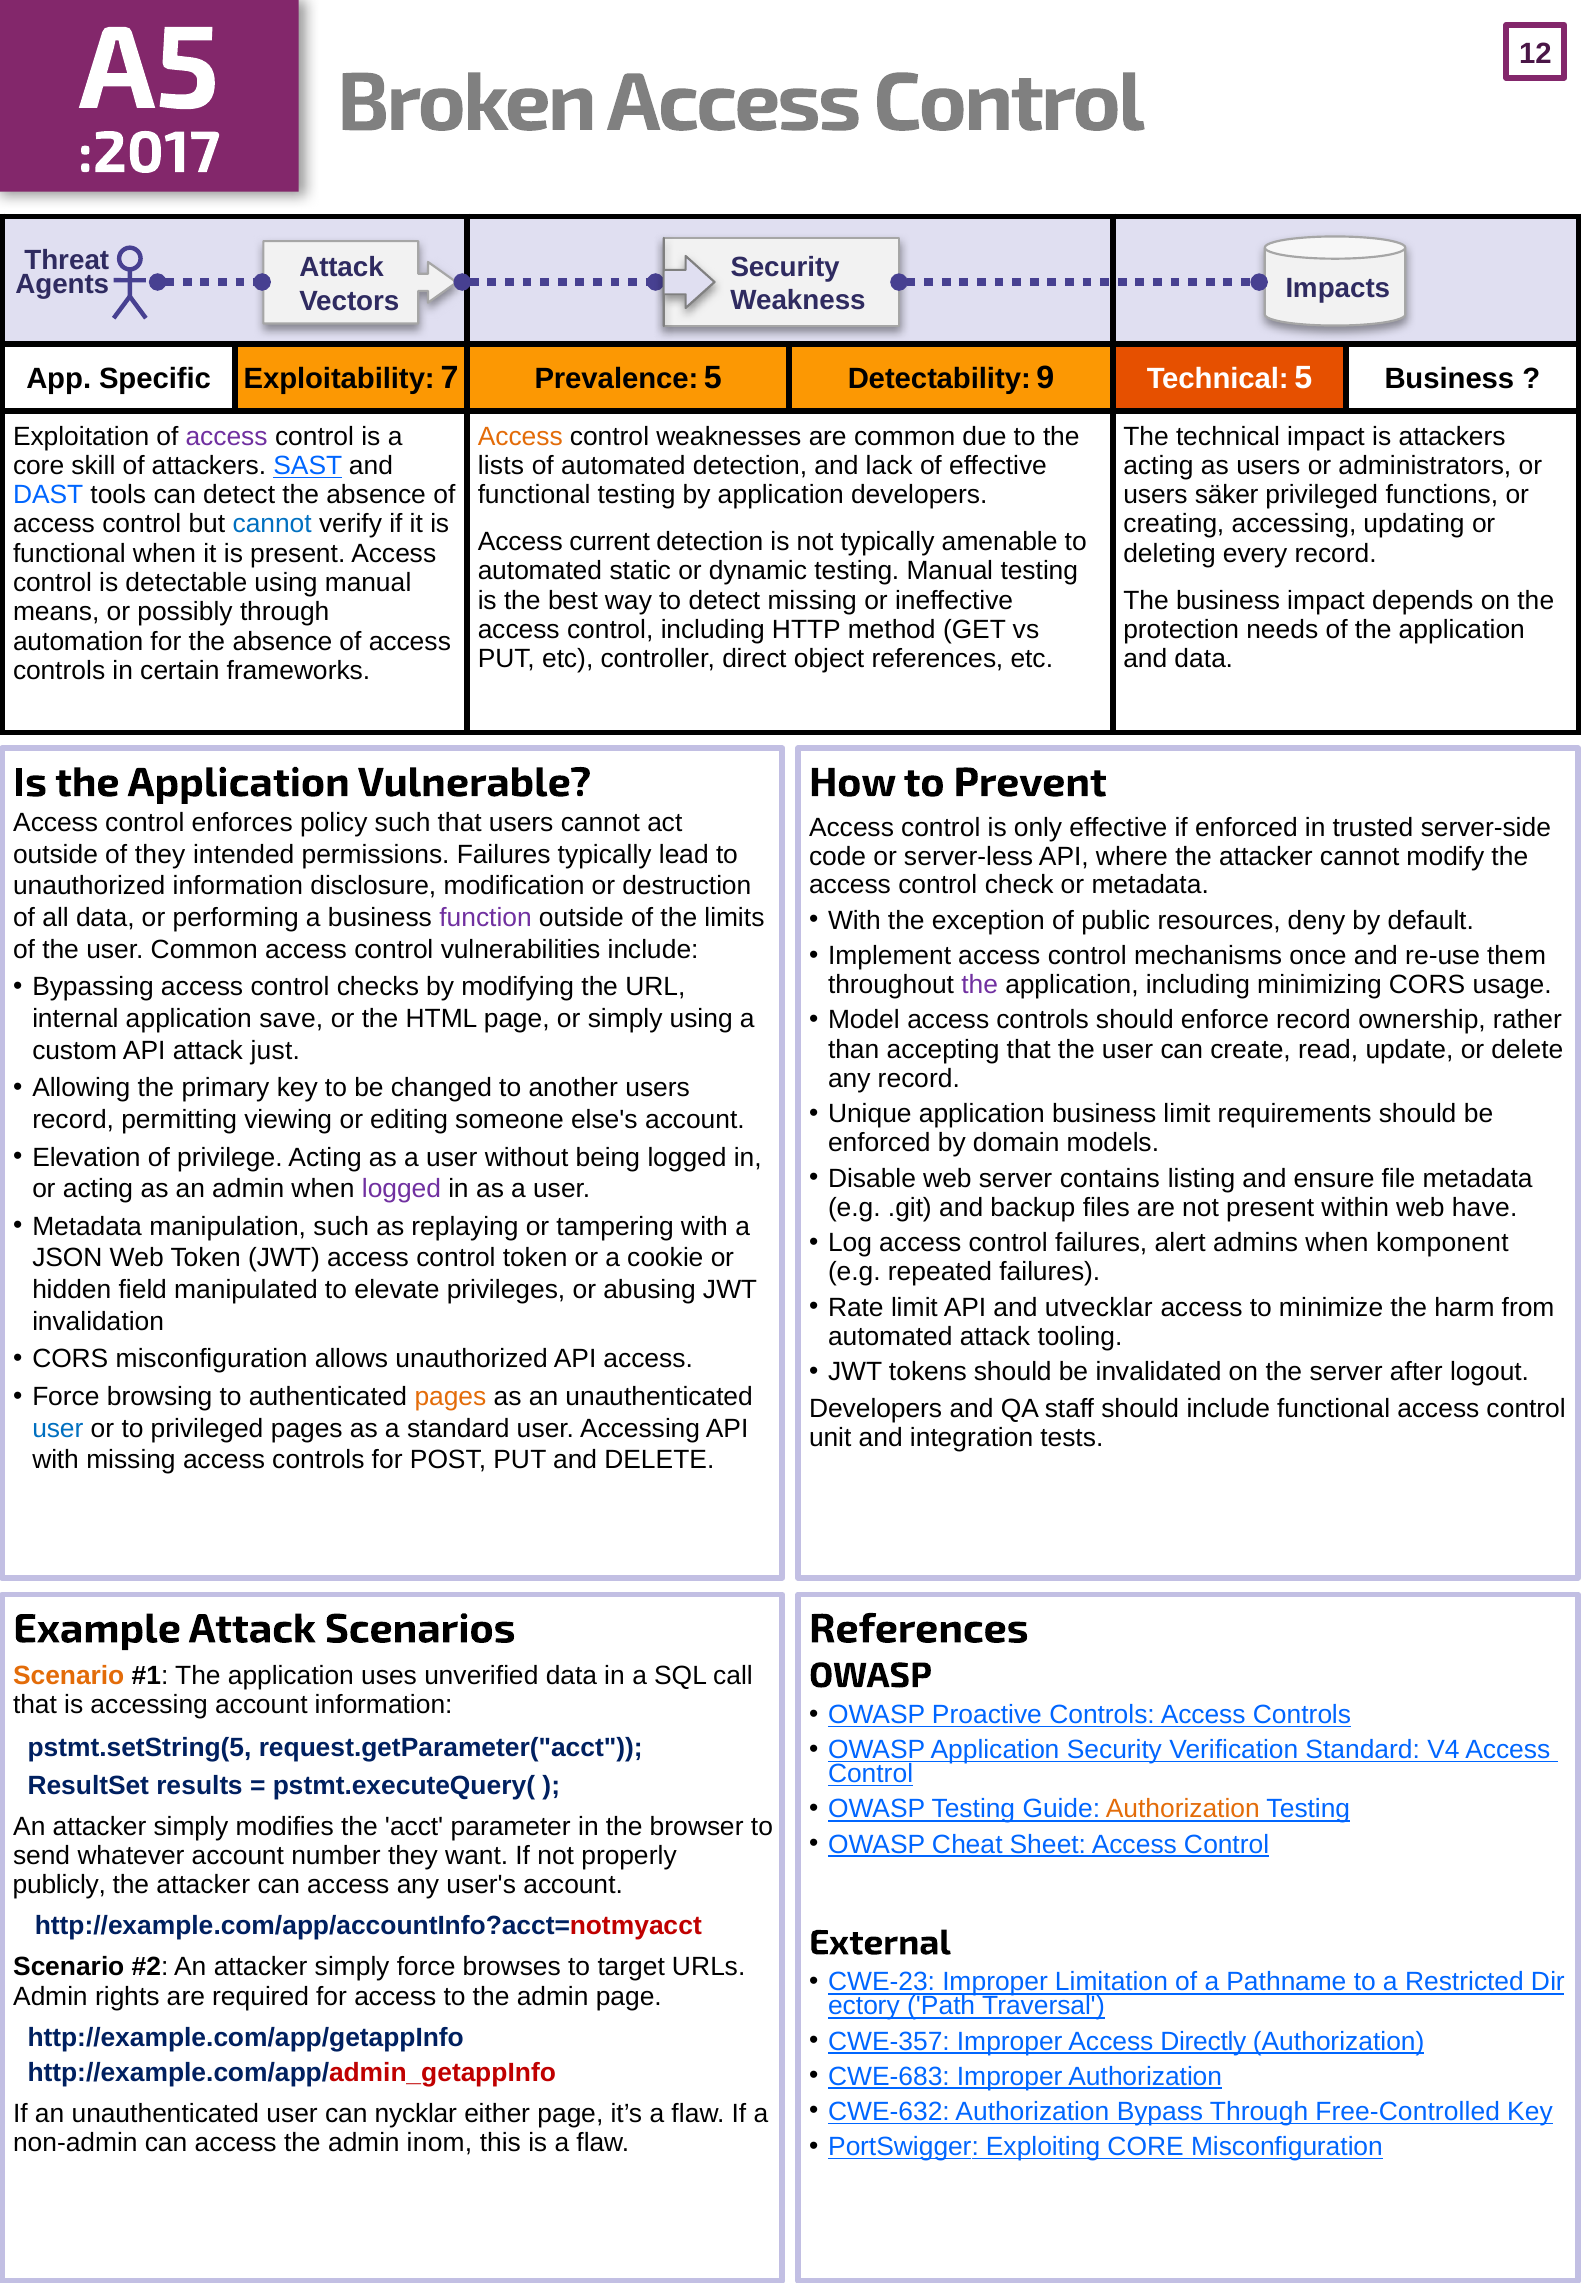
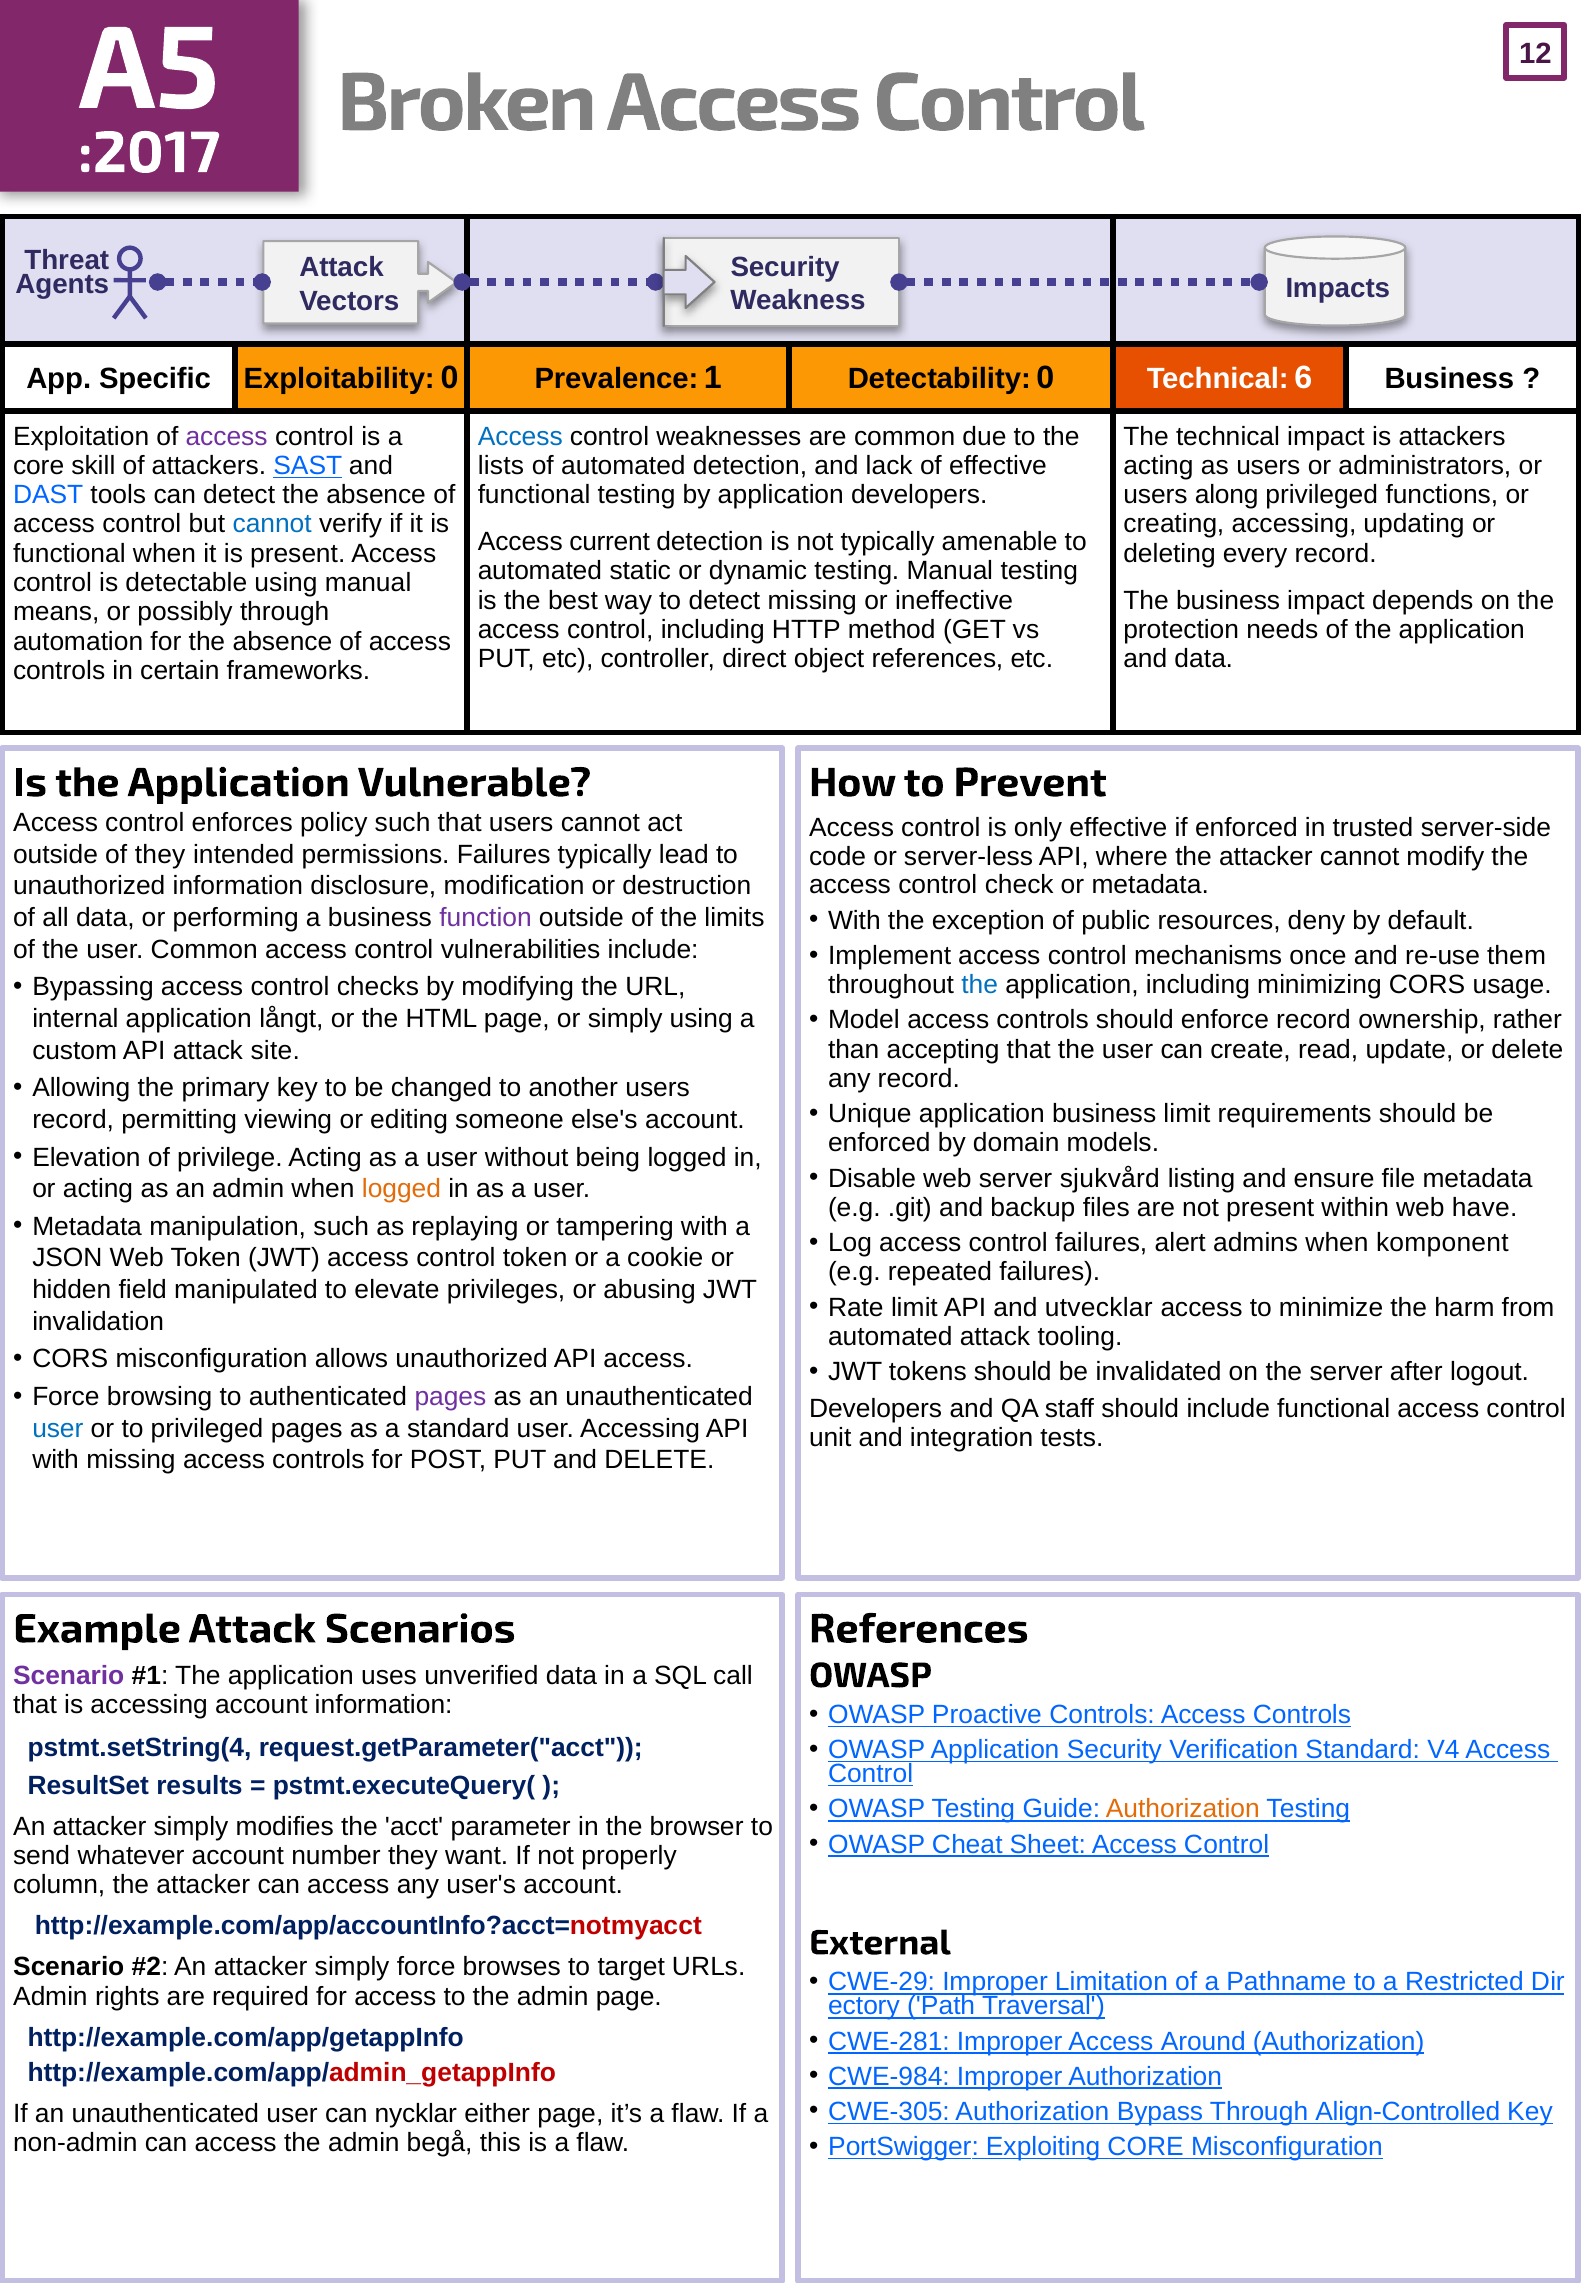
Exploitability 7: 7 -> 0
Prevalence 5: 5 -> 1
Detectability 9: 9 -> 0
Technical 5: 5 -> 6
Access at (520, 437) colour: orange -> blue
säker: säker -> along
the at (980, 985) colour: purple -> blue
save: save -> långt
just: just -> site
contains: contains -> sjukvård
logged at (401, 1189) colour: purple -> orange
pages at (450, 1397) colour: orange -> purple
Scenario at (69, 1676) colour: orange -> purple
pstmt.setString(5: pstmt.setString(5 -> pstmt.setString(4
publicly: publicly -> column
CWE-23: CWE-23 -> CWE-29
CWE-357: CWE-357 -> CWE-281
Directly: Directly -> Around
CWE-683: CWE-683 -> CWE-984
CWE-632: CWE-632 -> CWE-305
Free-Controlled: Free-Controlled -> Align-Controlled
inom: inom -> begå
